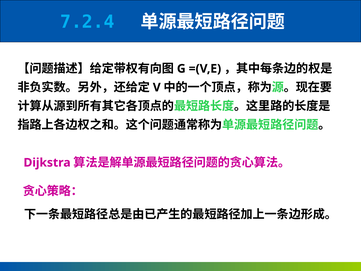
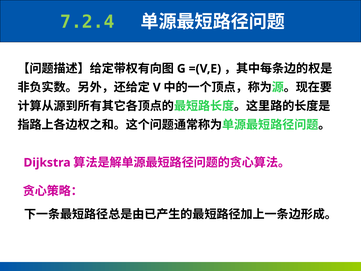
7.2.4 colour: light blue -> light green
